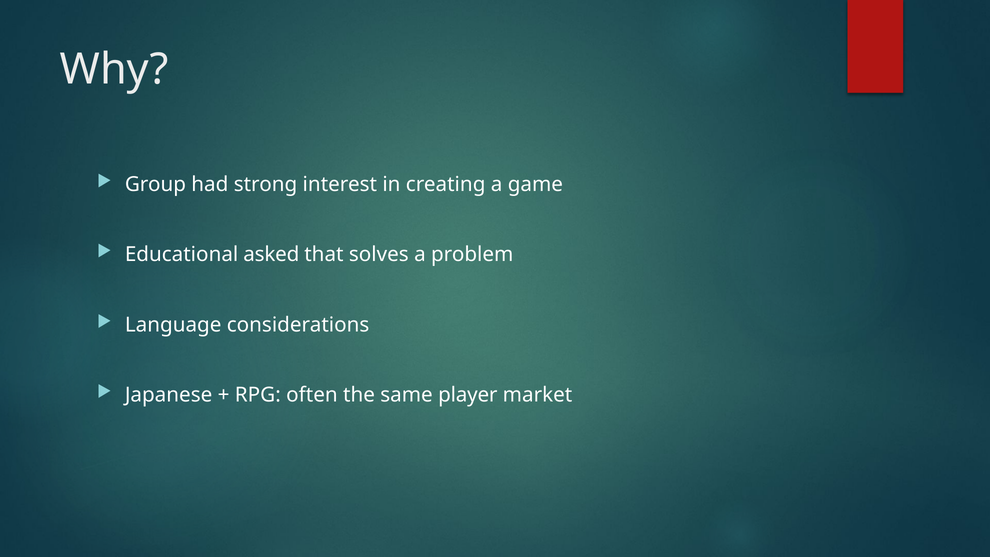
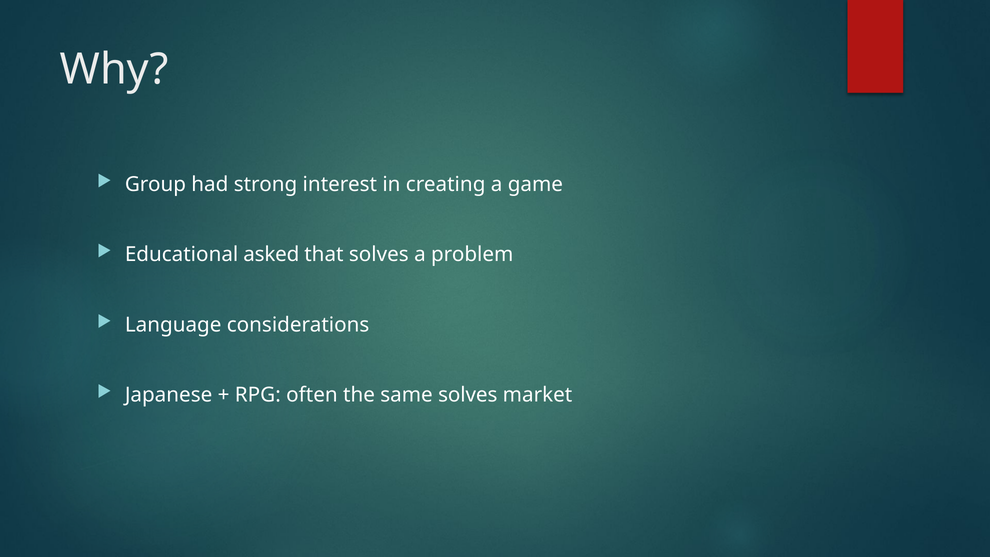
same player: player -> solves
